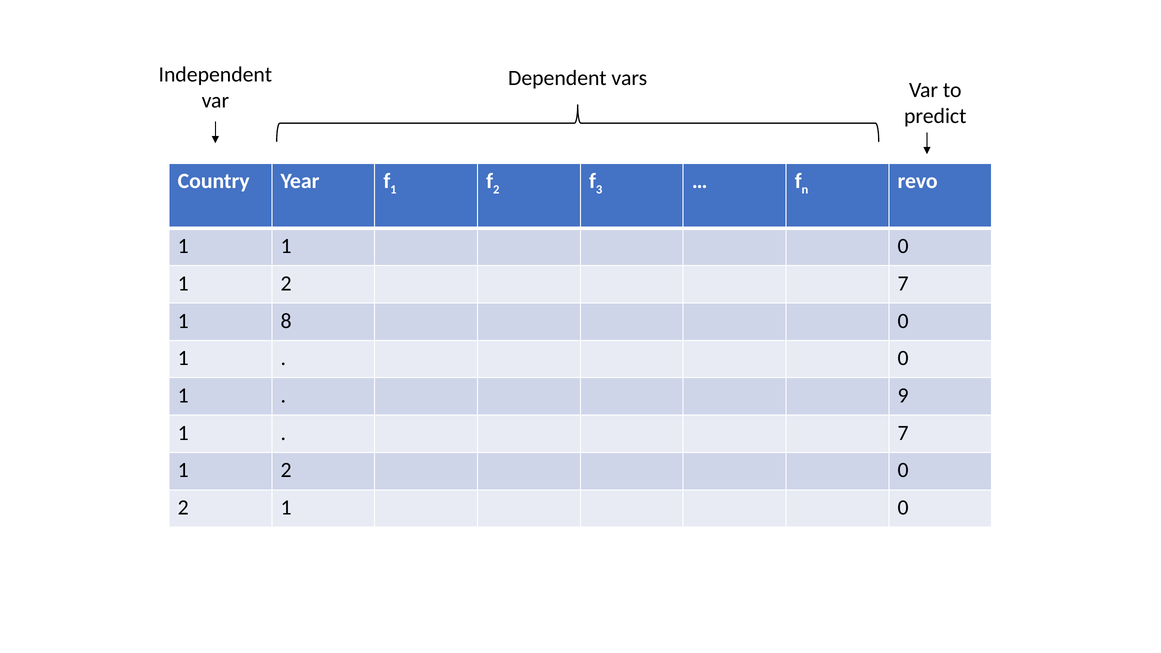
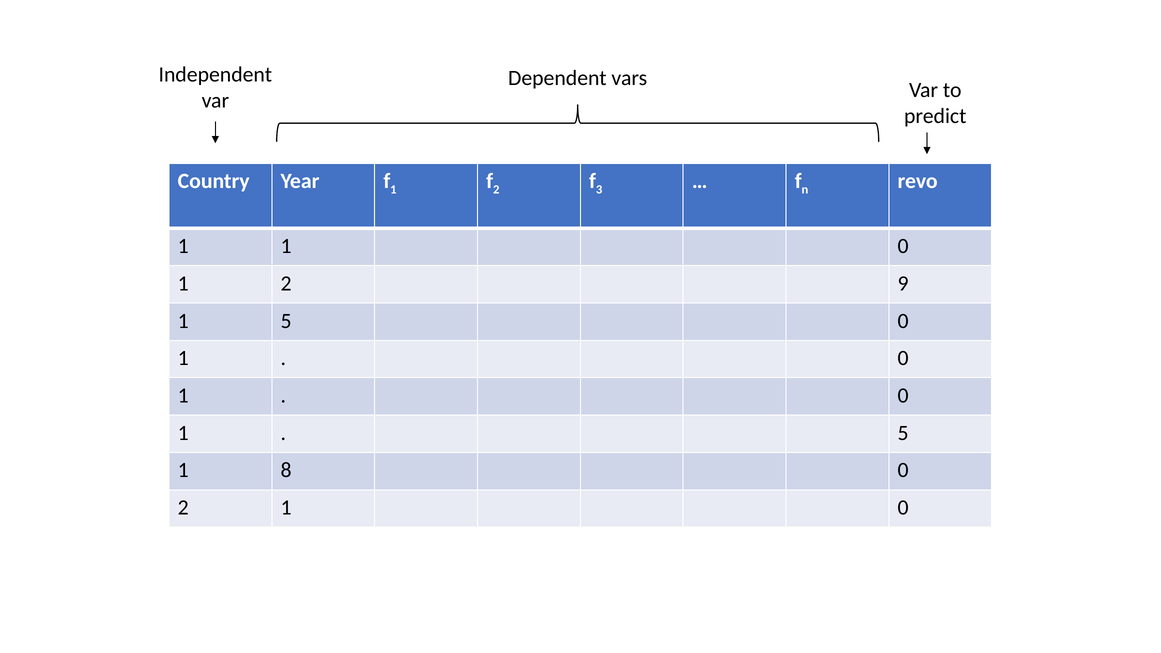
2 7: 7 -> 9
1 8: 8 -> 5
9 at (903, 396): 9 -> 0
7 at (903, 433): 7 -> 5
2 at (286, 470): 2 -> 8
